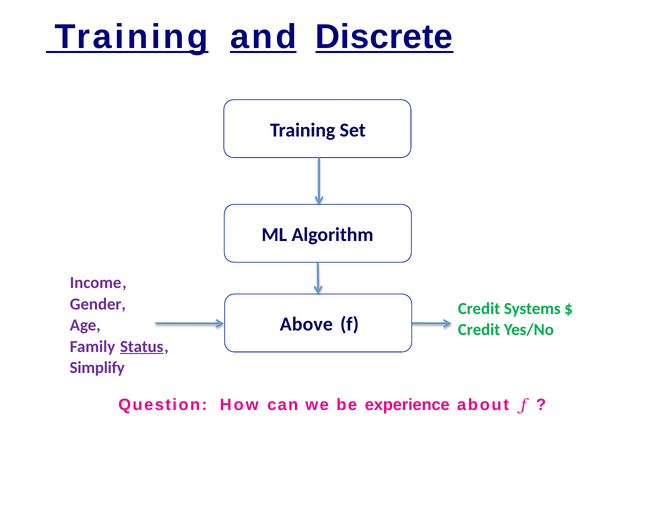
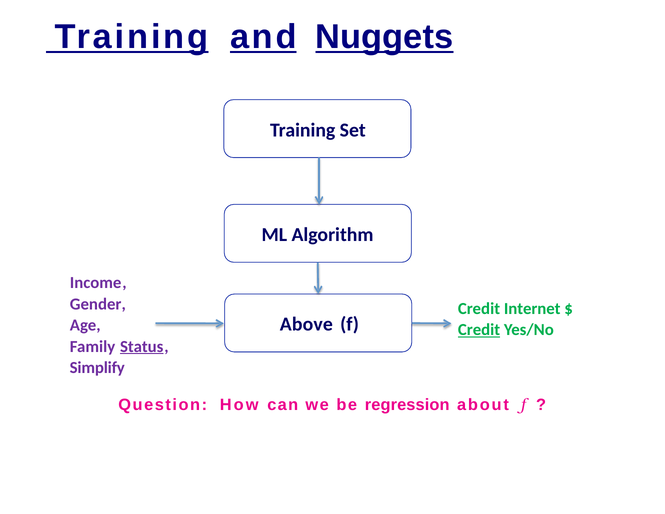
Discrete: Discrete -> Nuggets
Systems: Systems -> Internet
Credit at (479, 330) underline: none -> present
experience: experience -> regression
